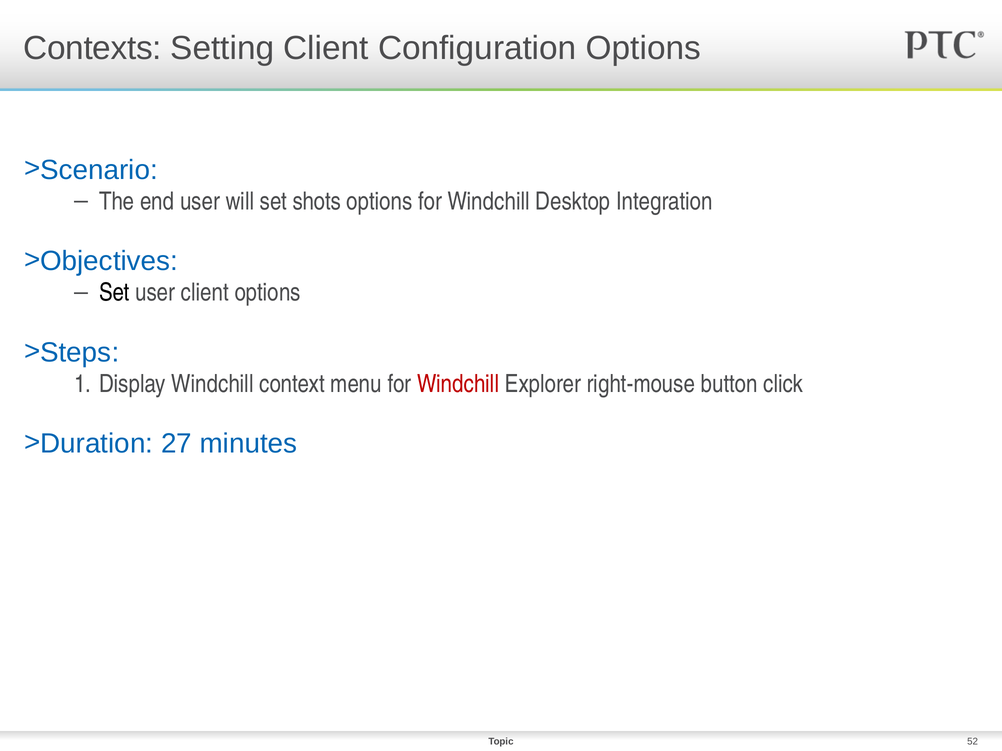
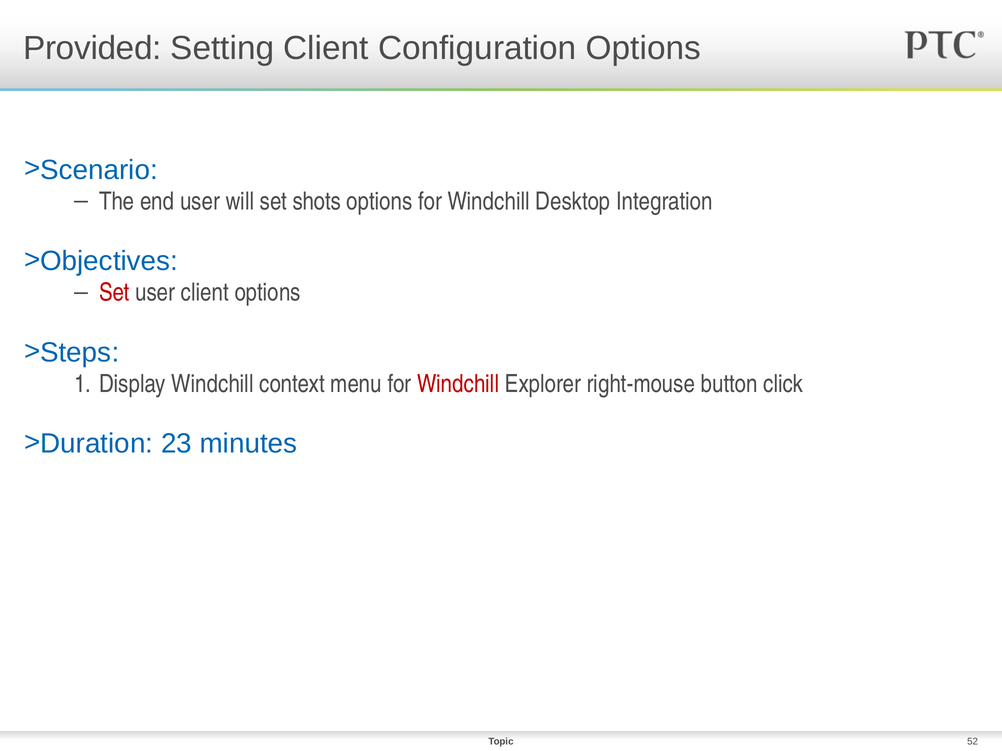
Contexts: Contexts -> Provided
Set at (114, 293) colour: black -> red
27: 27 -> 23
